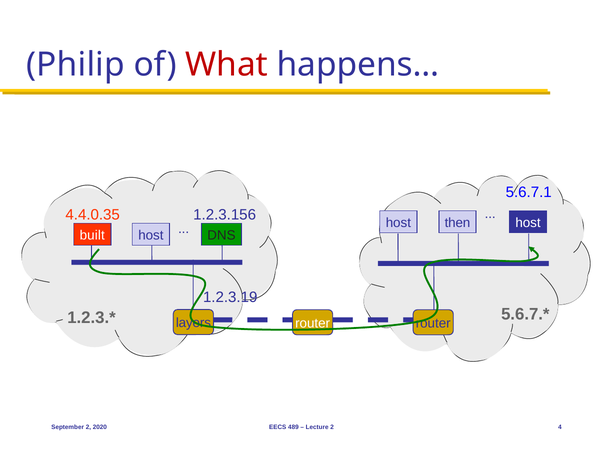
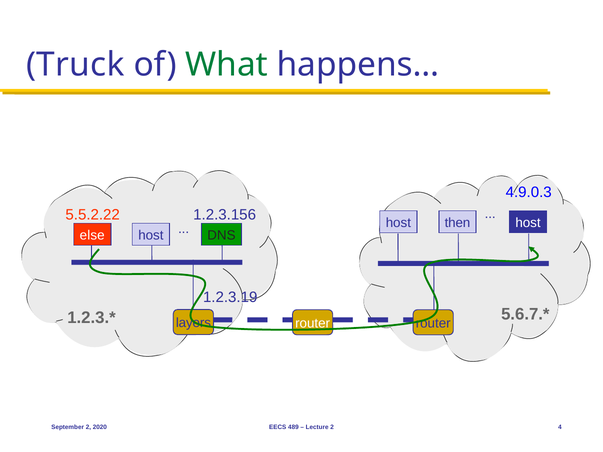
Philip: Philip -> Truck
What colour: red -> green
5.6.7.1: 5.6.7.1 -> 4.9.0.3
4.4.0.35: 4.4.0.35 -> 5.5.2.22
built: built -> else
